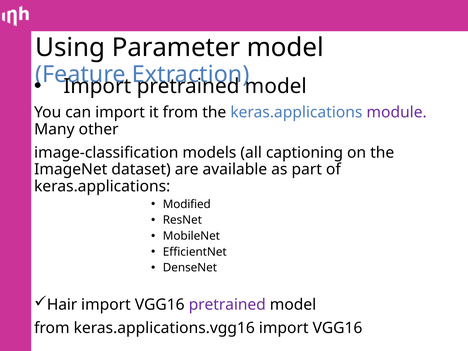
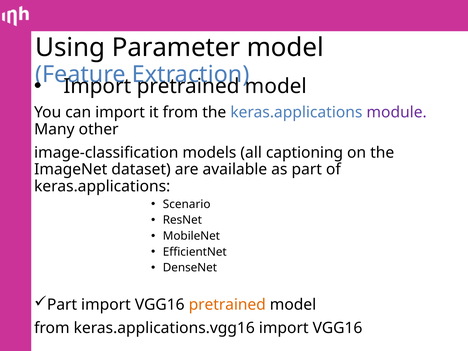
Modified: Modified -> Scenario
Hair at (62, 305): Hair -> Part
pretrained at (227, 305) colour: purple -> orange
